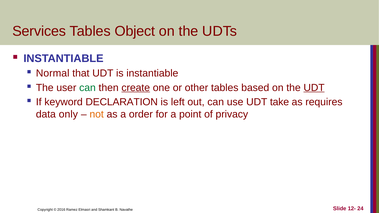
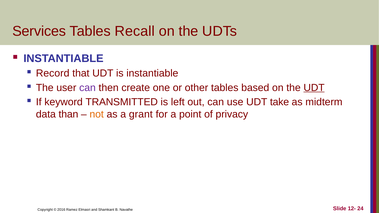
Object: Object -> Recall
Normal: Normal -> Record
can at (87, 88) colour: green -> purple
create underline: present -> none
DECLARATION: DECLARATION -> TRANSMITTED
requires: requires -> midterm
only: only -> than
order: order -> grant
